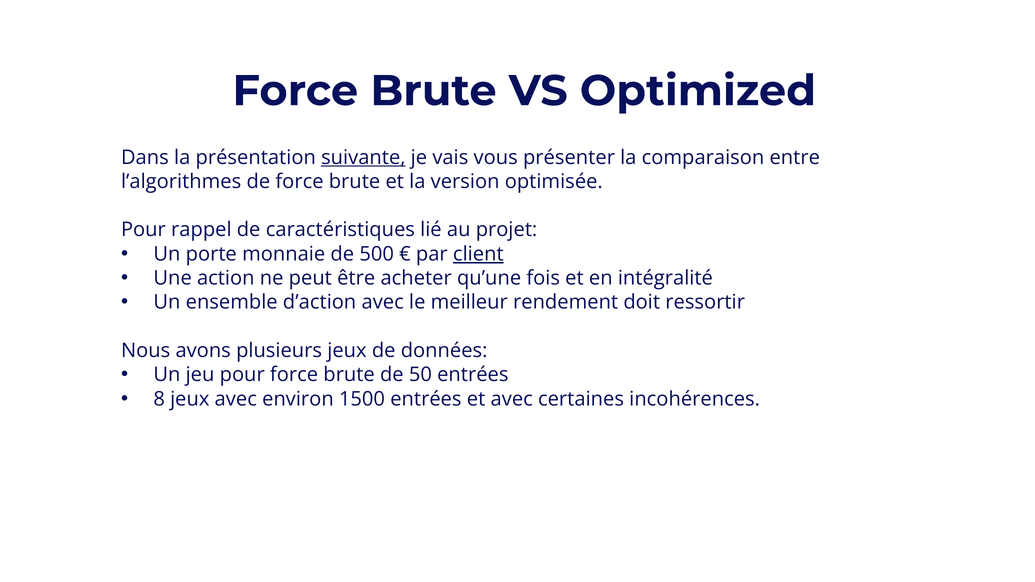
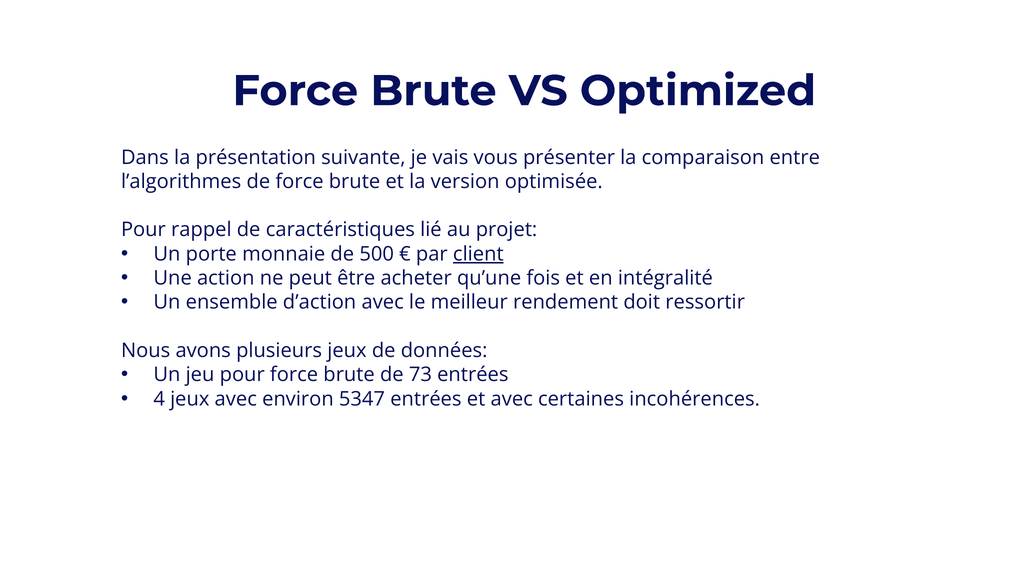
suivante underline: present -> none
50: 50 -> 73
8: 8 -> 4
1500: 1500 -> 5347
